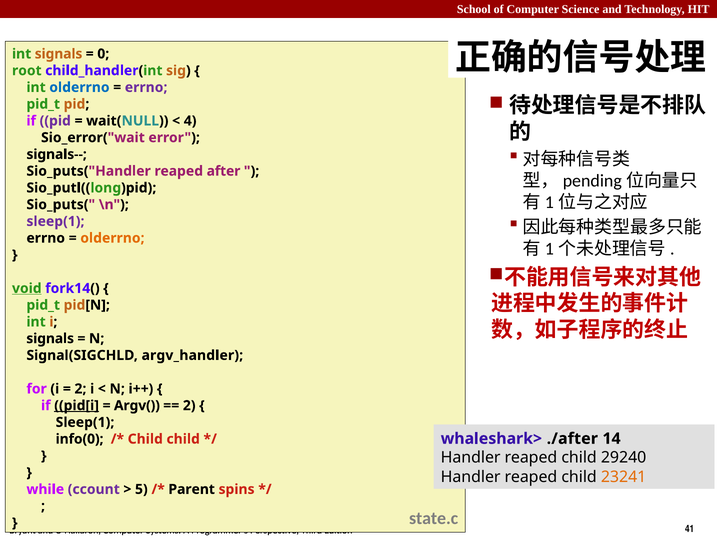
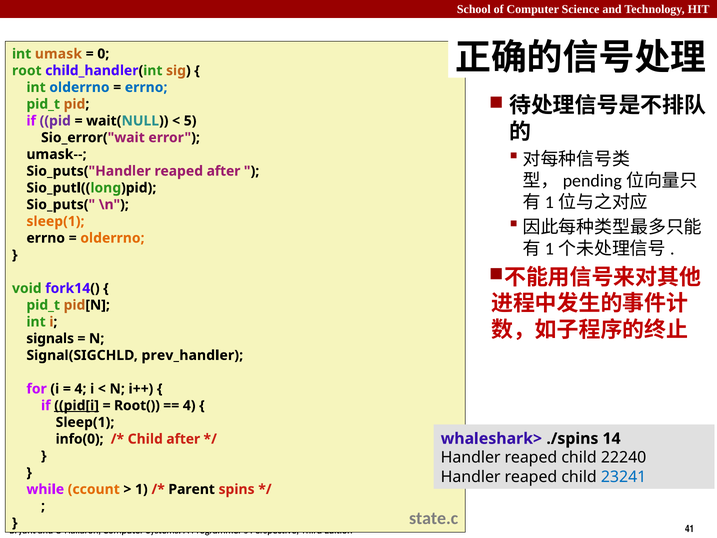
int signals: signals -> umask
errno at (146, 87) colour: purple -> blue
4: 4 -> 5
signals--: signals-- -> umask--
sleep(1 at (55, 221) colour: purple -> orange
void underline: present -> none
argv_handler: argv_handler -> prev_handler
2 at (80, 389): 2 -> 4
Argv(: Argv( -> Root(
2 at (189, 405): 2 -> 4
./after: ./after -> ./spins
Child child: child -> after
29240: 29240 -> 22240
23241 colour: orange -> blue
ccount colour: purple -> orange
5: 5 -> 1
